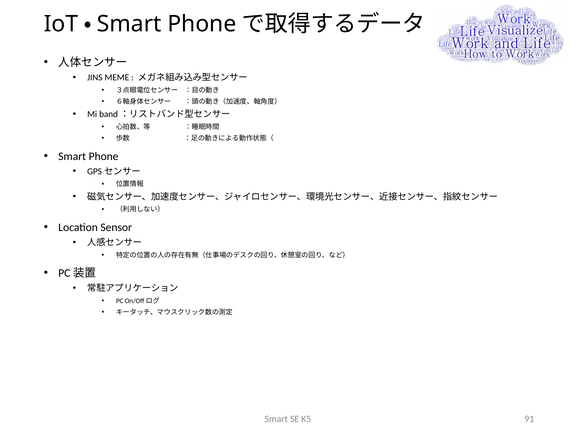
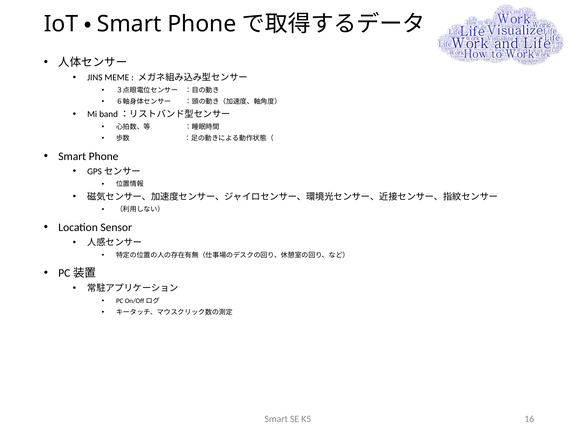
91: 91 -> 16
